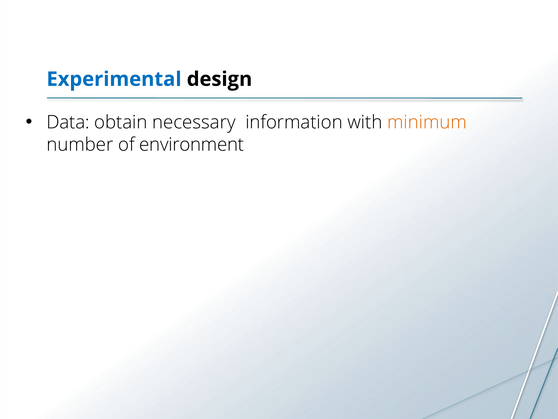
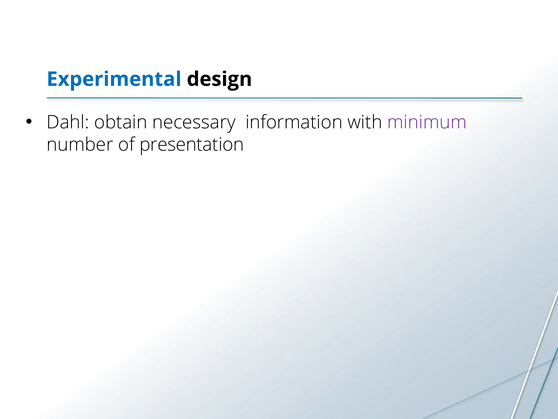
Data: Data -> Dahl
minimum colour: orange -> purple
environment: environment -> presentation
